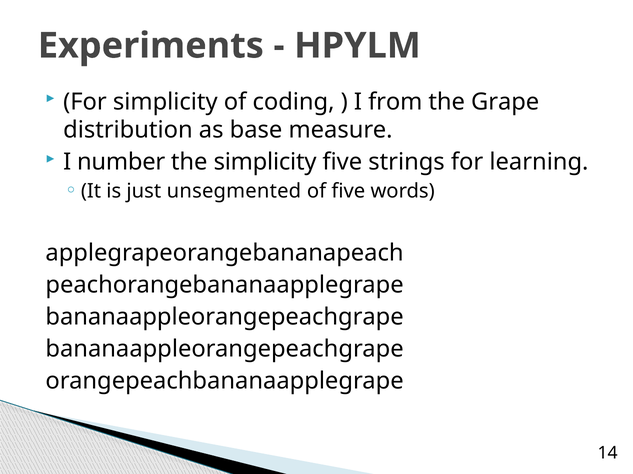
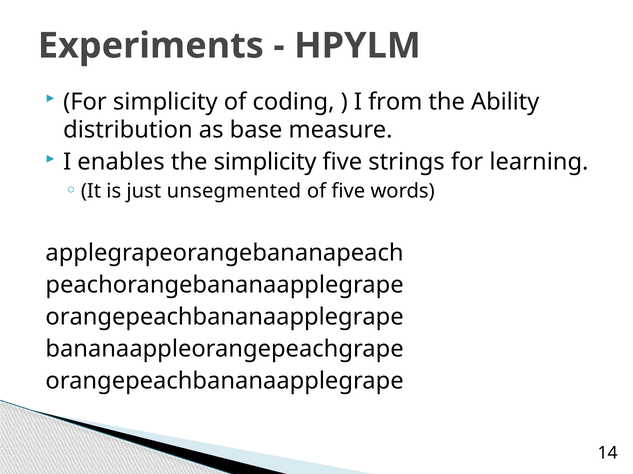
Grape: Grape -> Ability
number: number -> enables
bananaappleorangepeachgrape at (225, 318): bananaappleorangepeachgrape -> orangepeachbananaapplegrape
